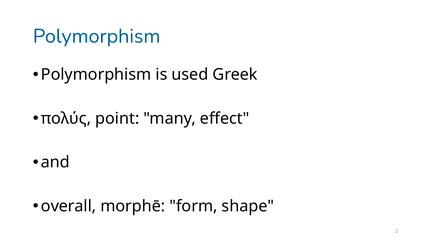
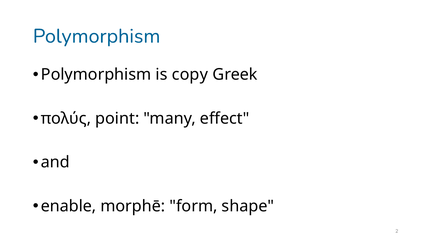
used: used -> copy
overall: overall -> enable
